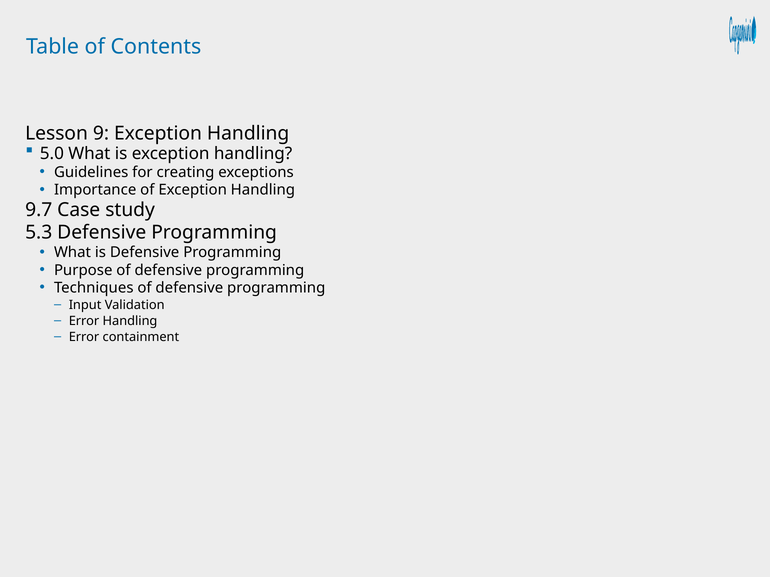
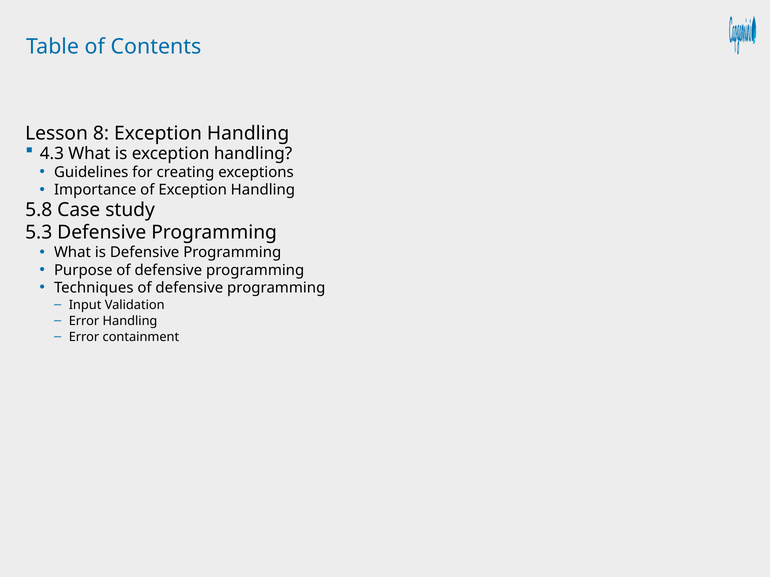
9: 9 -> 8
5.0: 5.0 -> 4.3
9.7: 9.7 -> 5.8
